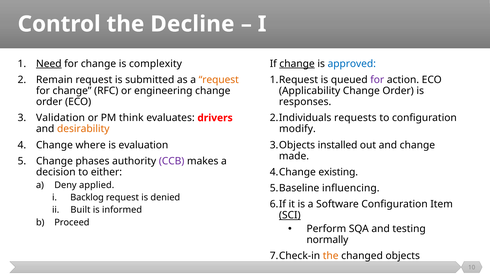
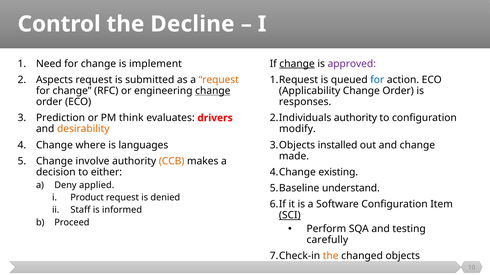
Need underline: present -> none
complexity: complexity -> implement
approved colour: blue -> purple
Remain: Remain -> Aspects
for at (377, 80) colour: purple -> blue
change at (213, 91) underline: none -> present
Validation: Validation -> Prediction
requests at (355, 118): requests -> authority
evaluation: evaluation -> languages
phases: phases -> involve
CCB colour: purple -> orange
influencing: influencing -> understand
Backlog: Backlog -> Product
Built: Built -> Staff
normally: normally -> carefully
